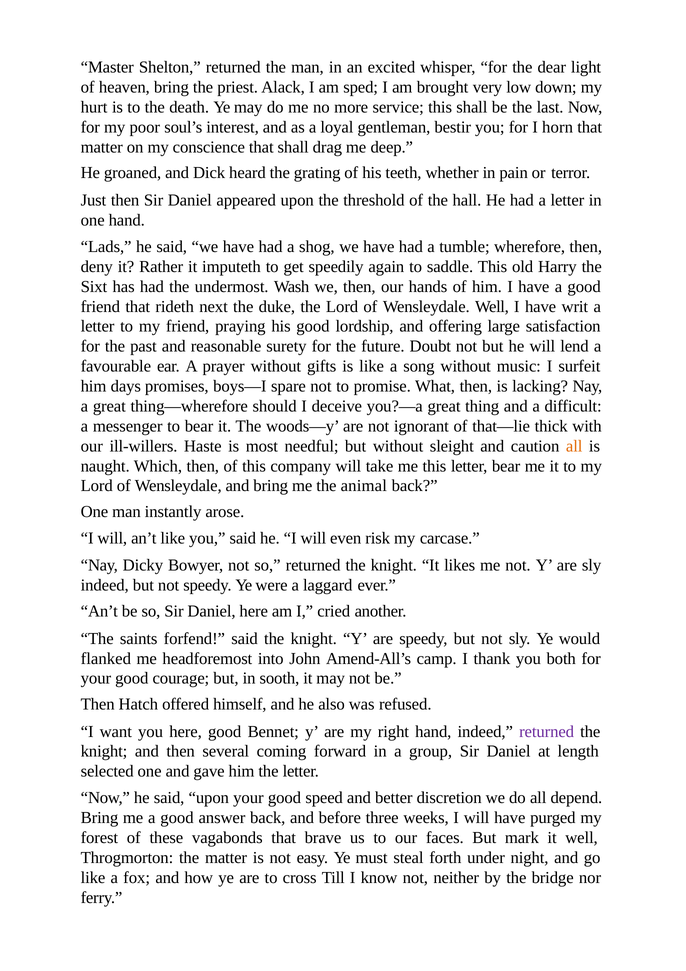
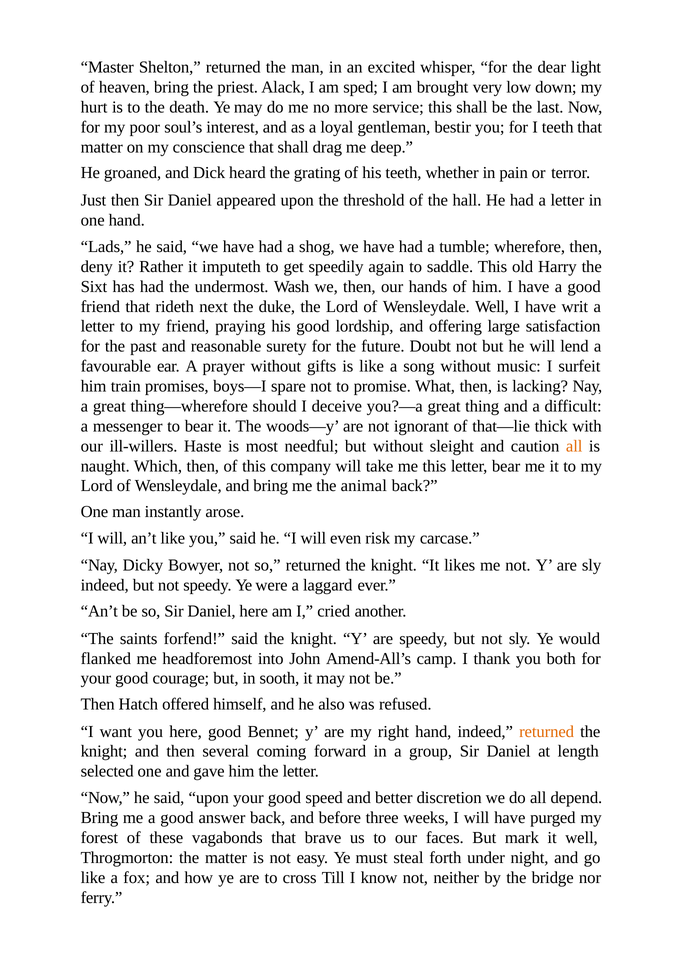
I horn: horn -> teeth
days: days -> train
returned at (547, 731) colour: purple -> orange
